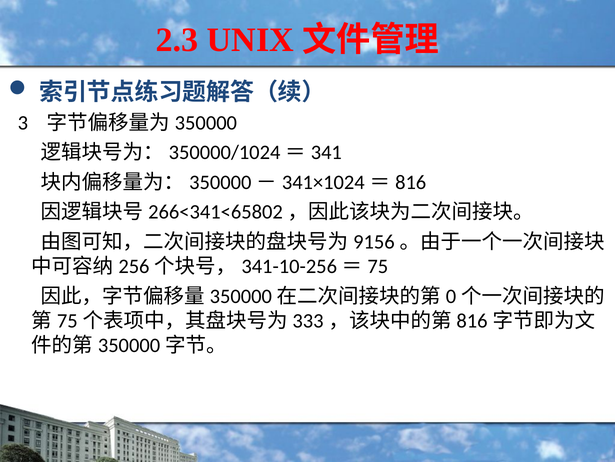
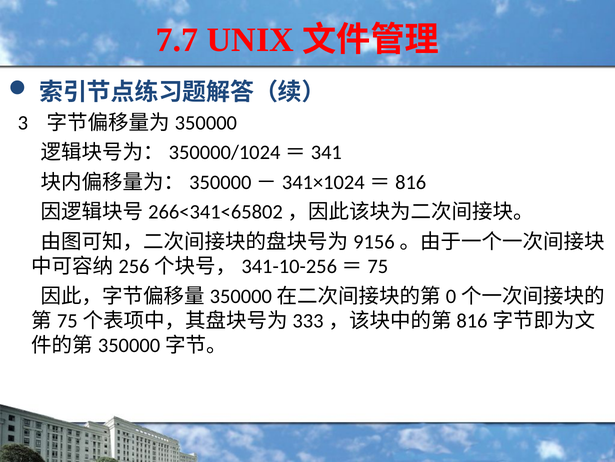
2.3: 2.3 -> 7.7
